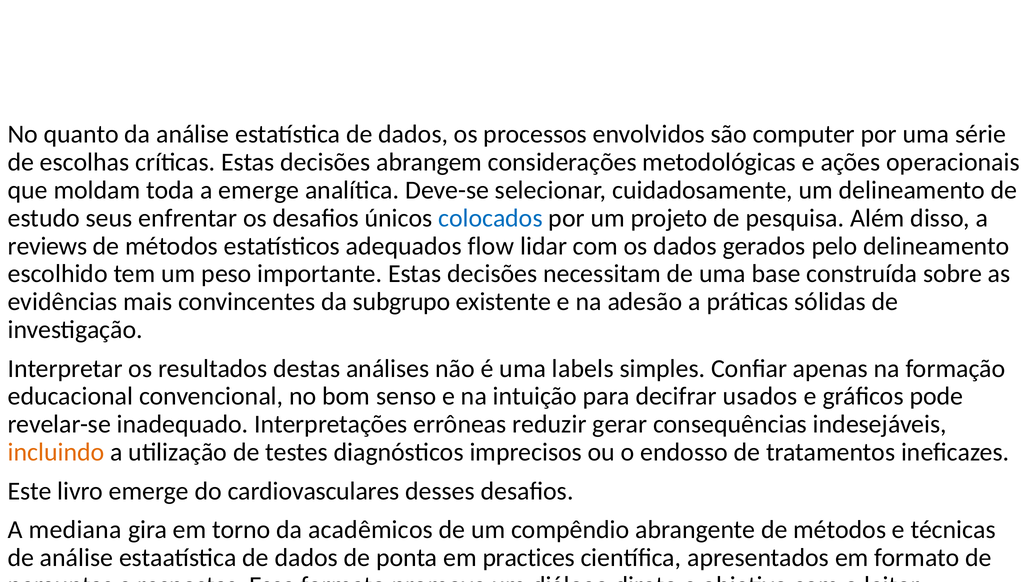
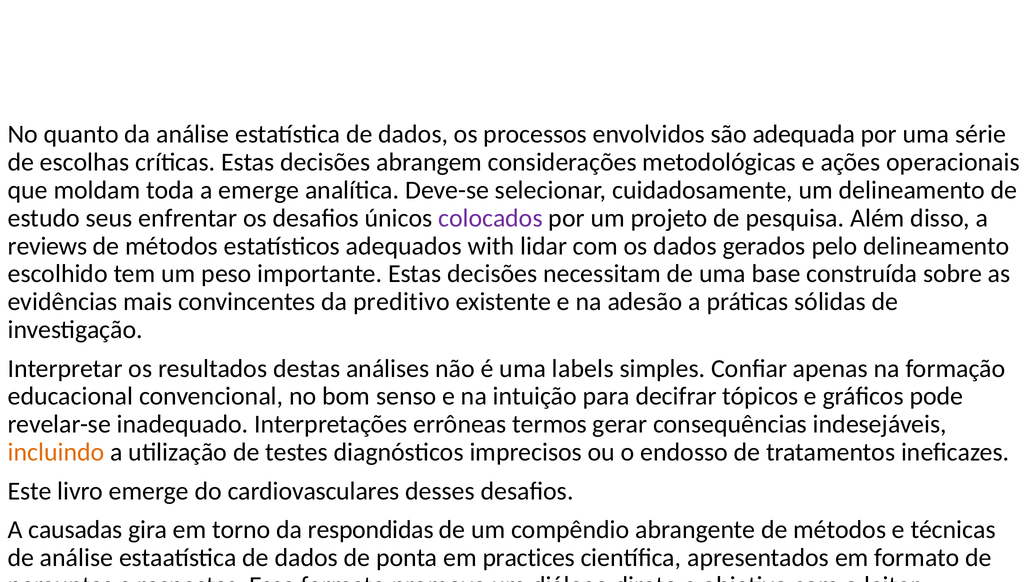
computer: computer -> adequada
colocados colour: blue -> purple
flow: flow -> with
subgrupo: subgrupo -> preditivo
decifrar usados: usados -> tópicos
reduzir: reduzir -> termos
mediana: mediana -> causadas
da acadêmicos: acadêmicos -> respondidas
